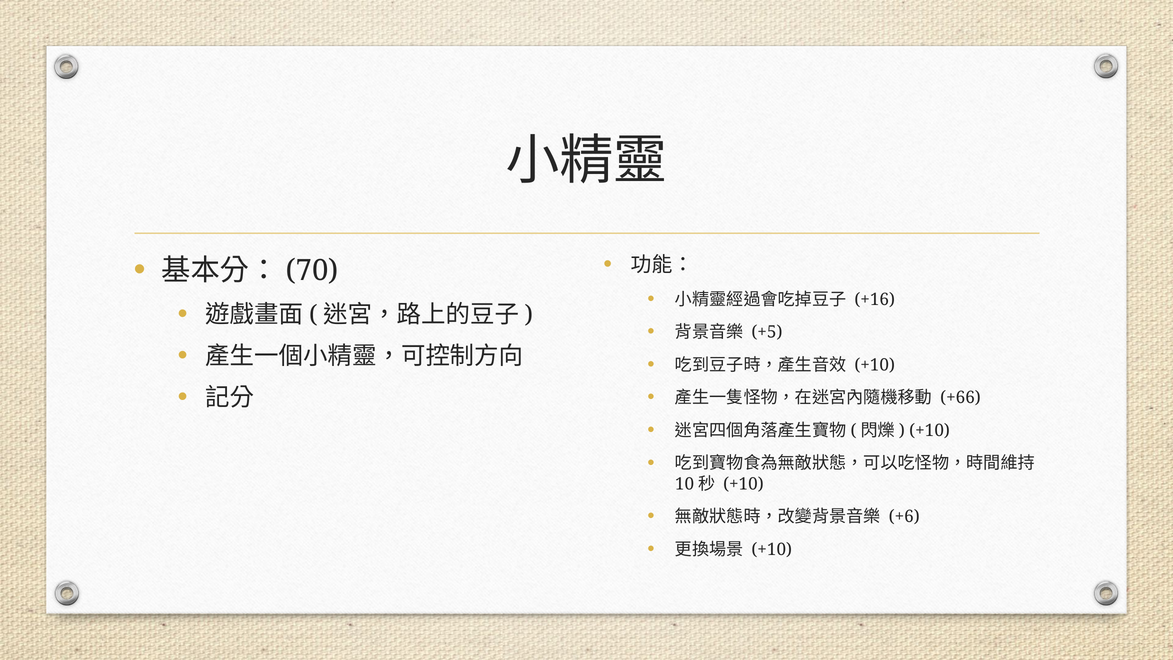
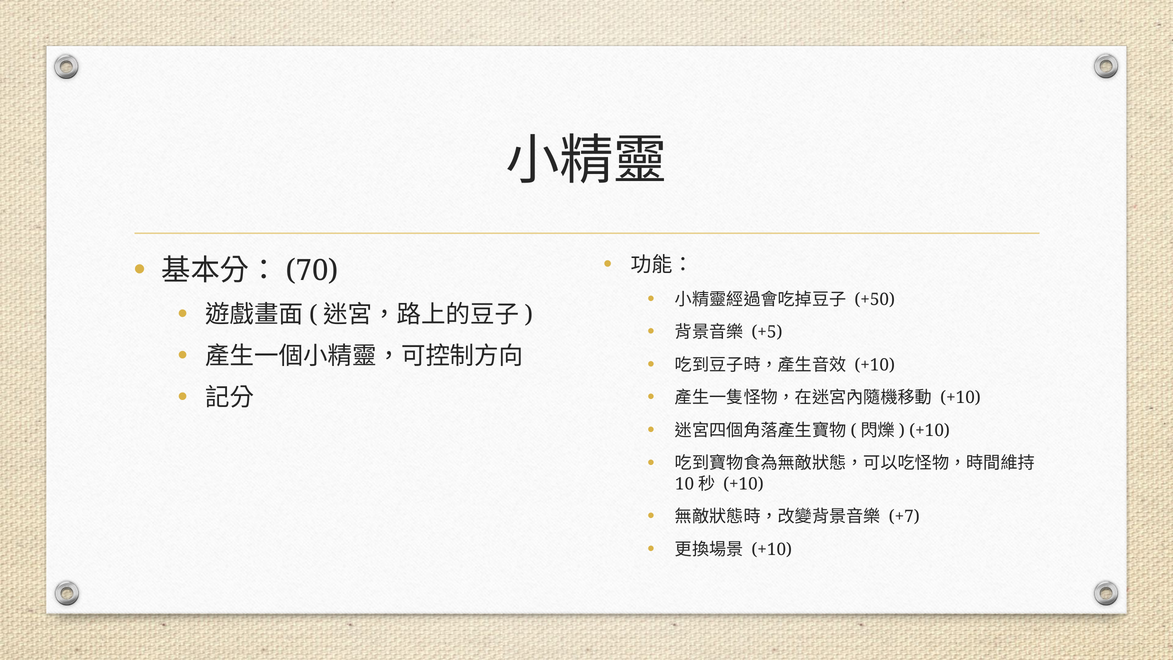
+16: +16 -> +50
+66 at (960, 398): +66 -> +10
+6: +6 -> +7
